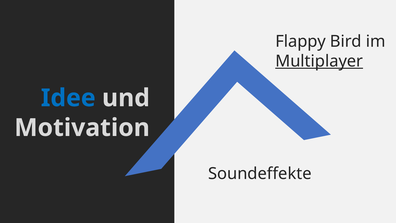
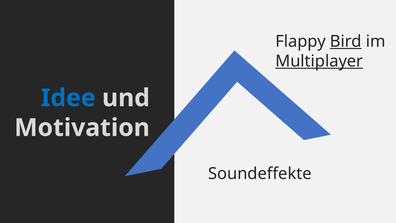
Bird underline: none -> present
